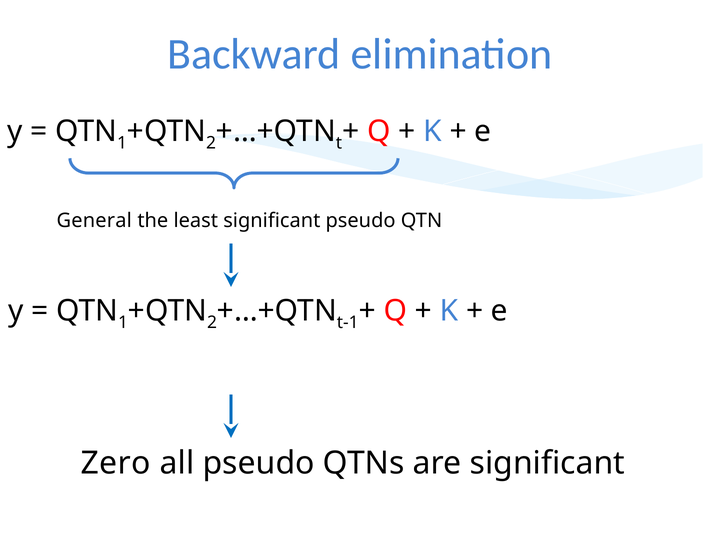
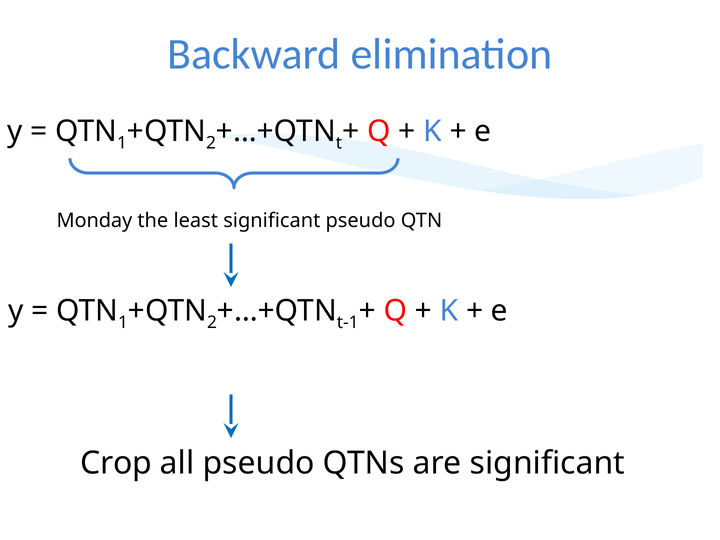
General: General -> Monday
Zero: Zero -> Crop
